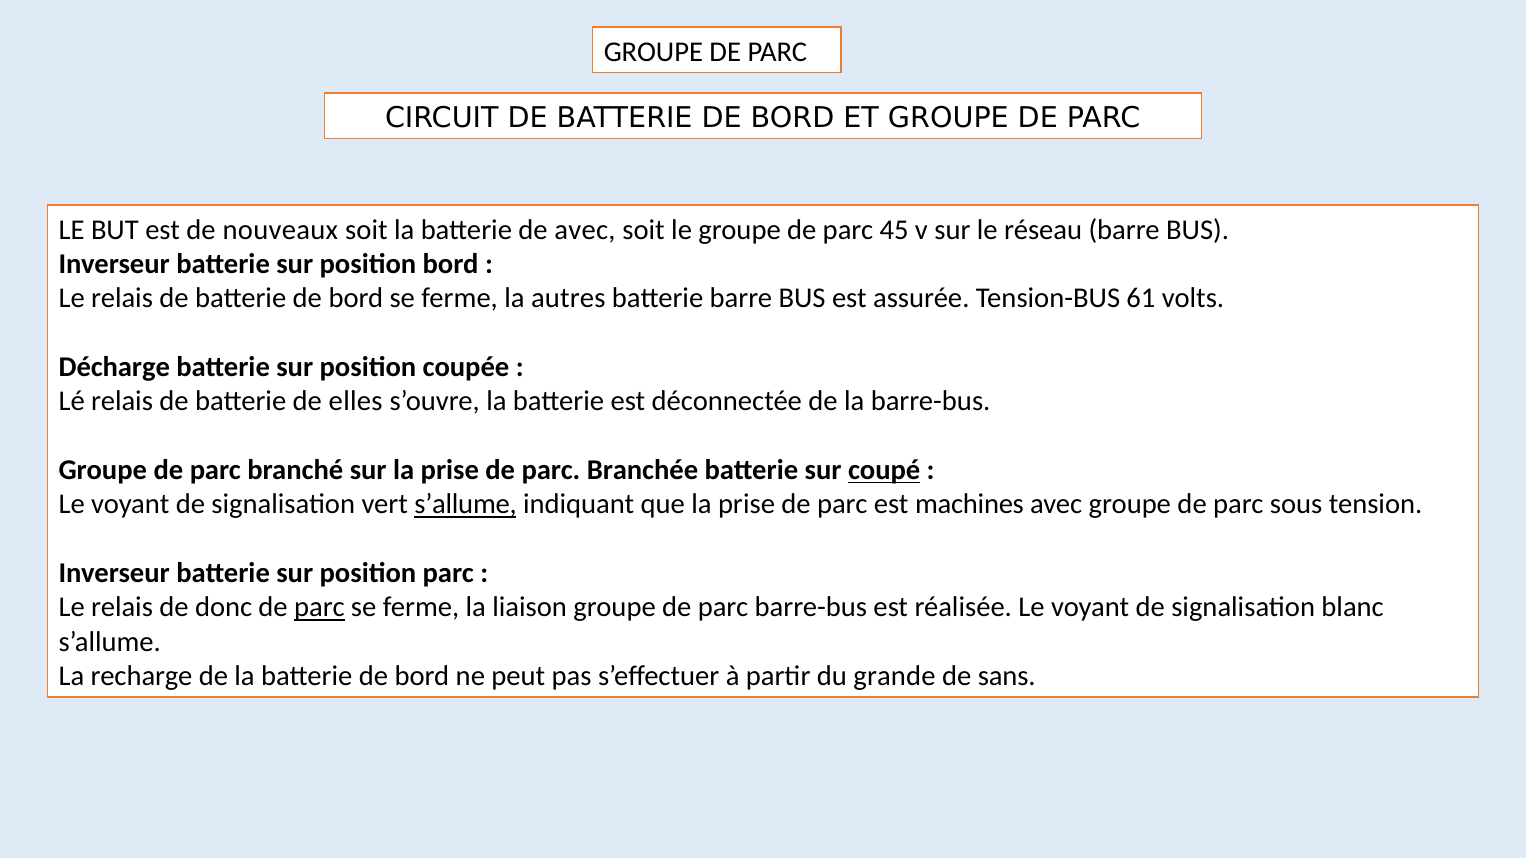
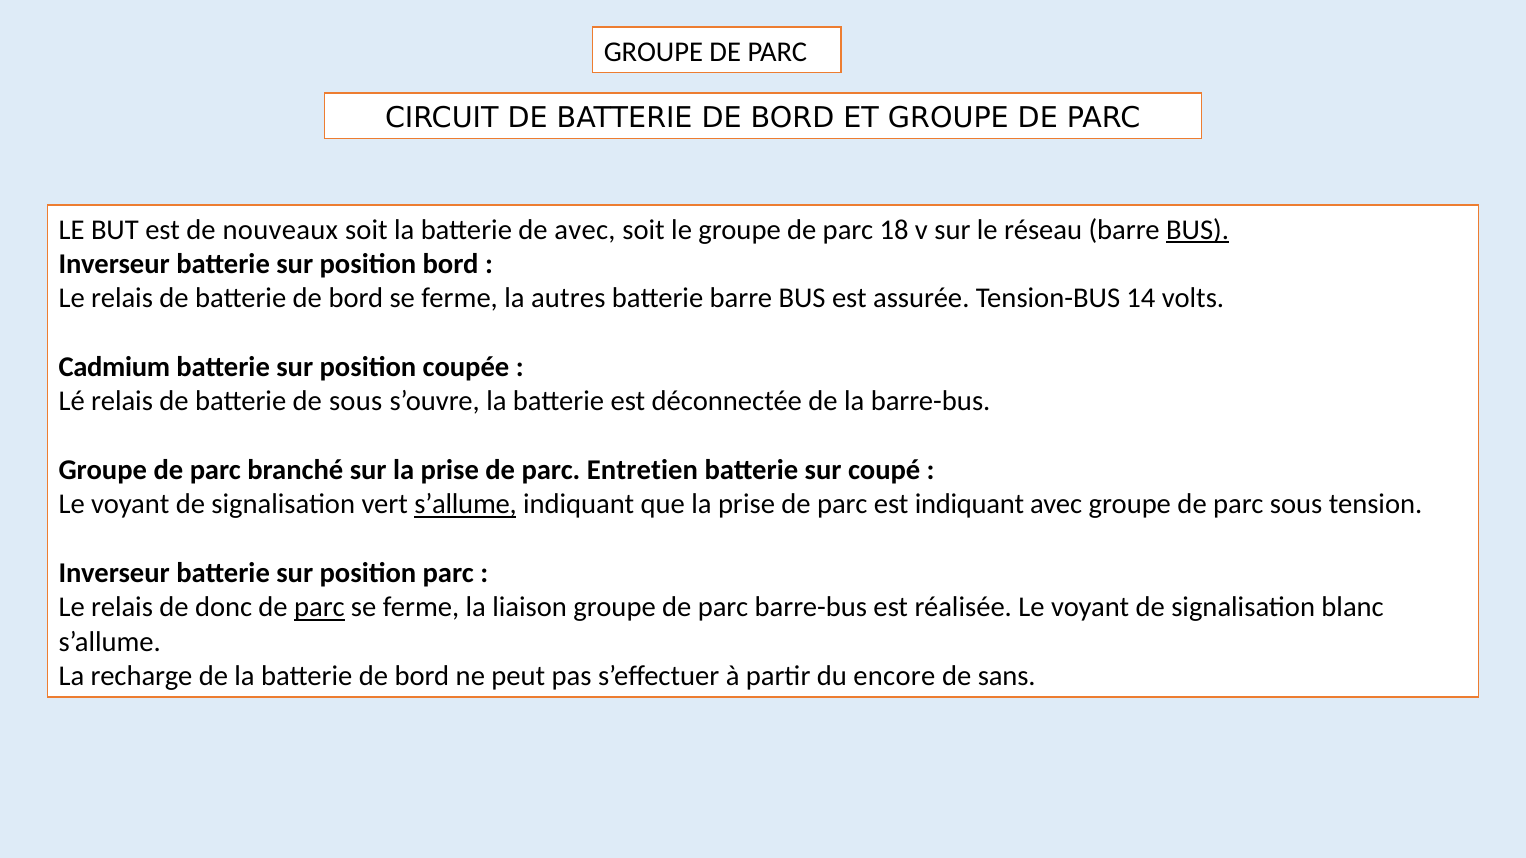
45: 45 -> 18
BUS at (1198, 230) underline: none -> present
61: 61 -> 14
Décharge: Décharge -> Cadmium
de elles: elles -> sous
Branchée: Branchée -> Entretien
coupé underline: present -> none
est machines: machines -> indiquant
grande: grande -> encore
